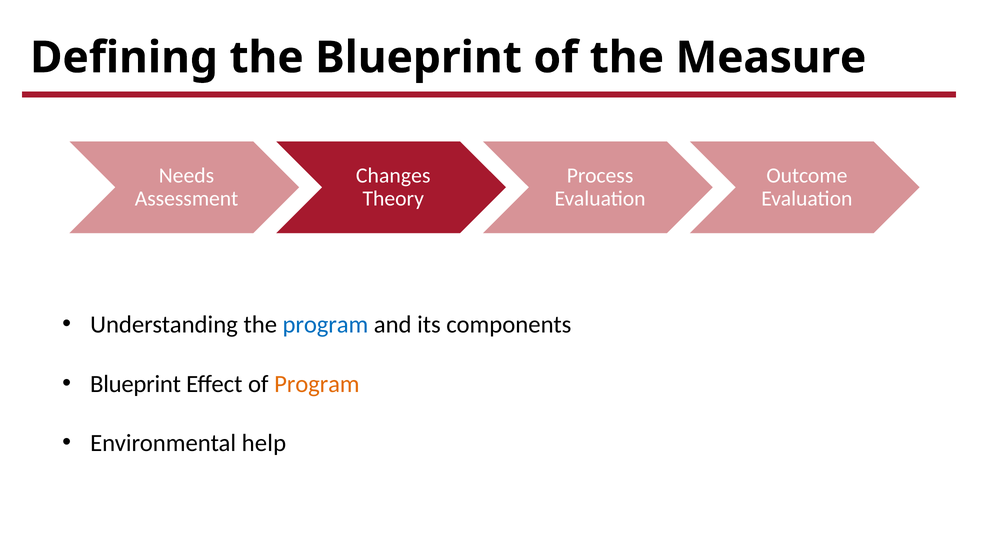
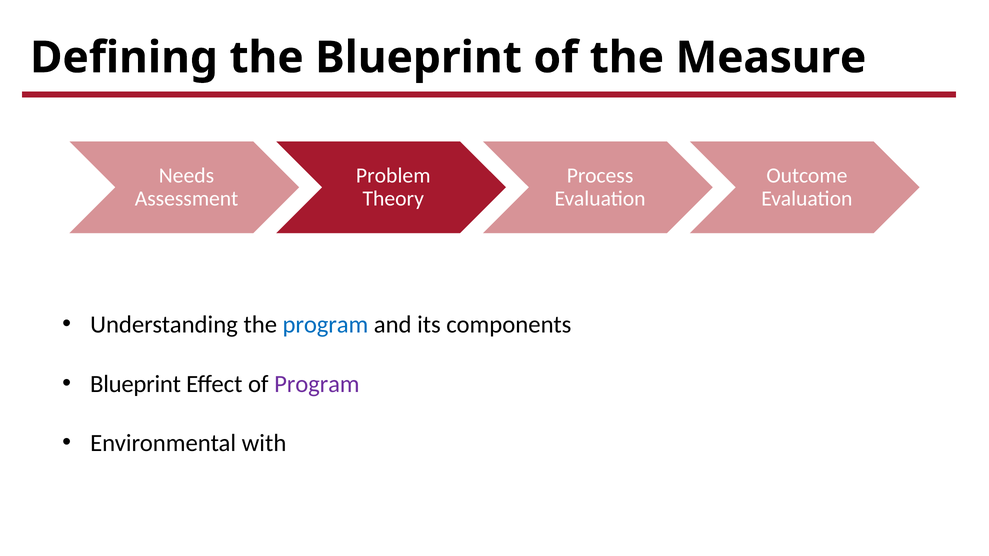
Changes: Changes -> Problem
Program at (317, 384) colour: orange -> purple
help: help -> with
